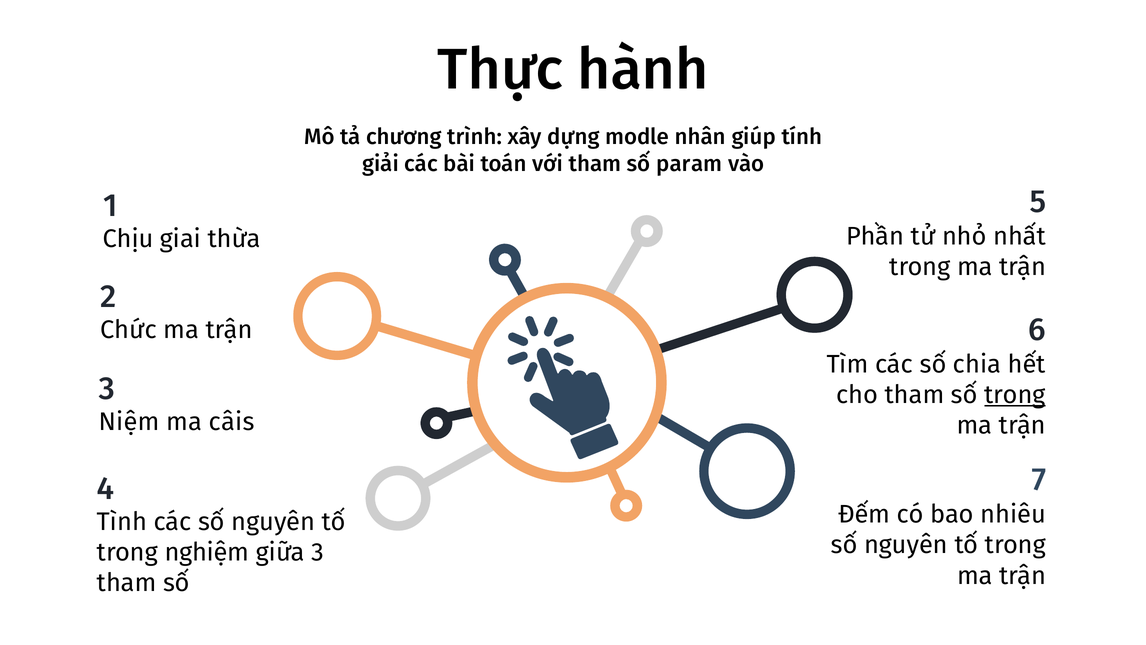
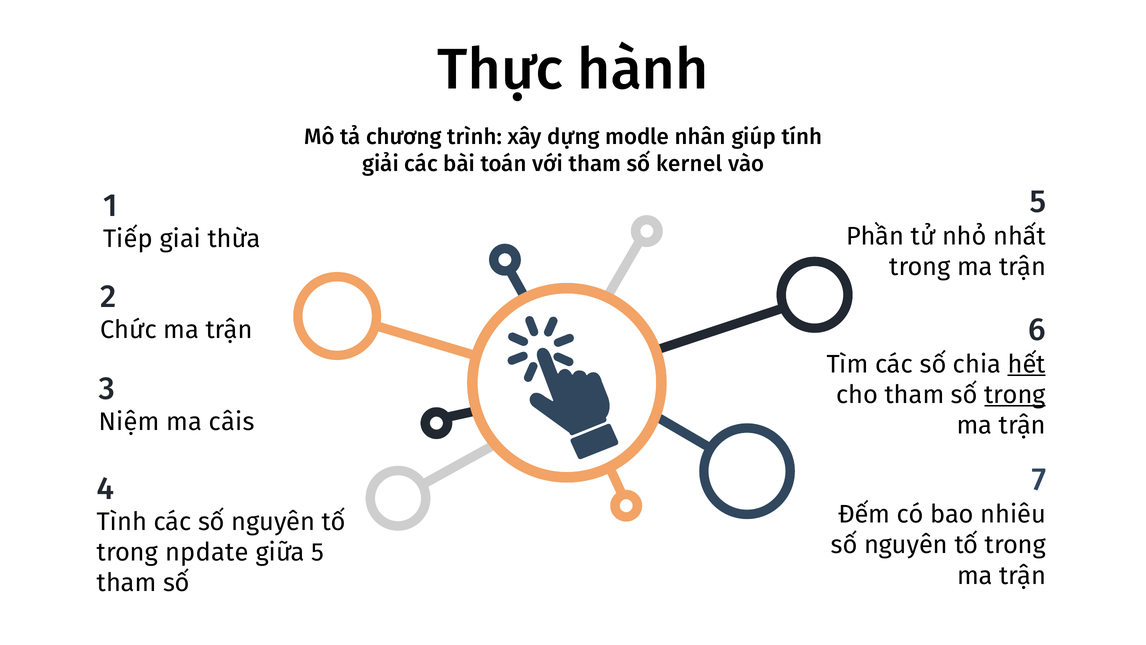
param: param -> kernel
Chịu: Chịu -> Tiếp
hết underline: none -> present
nghiệm: nghiệm -> npdate
giữa 3: 3 -> 5
